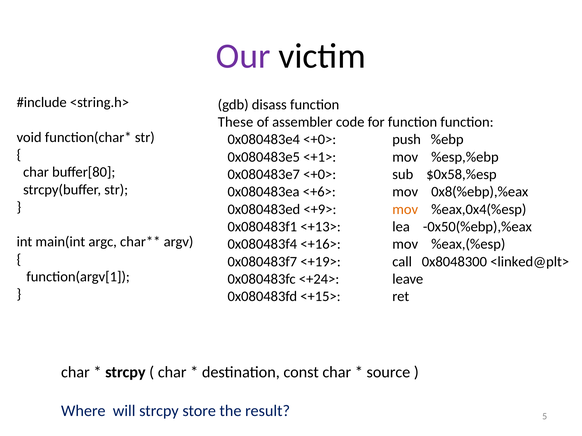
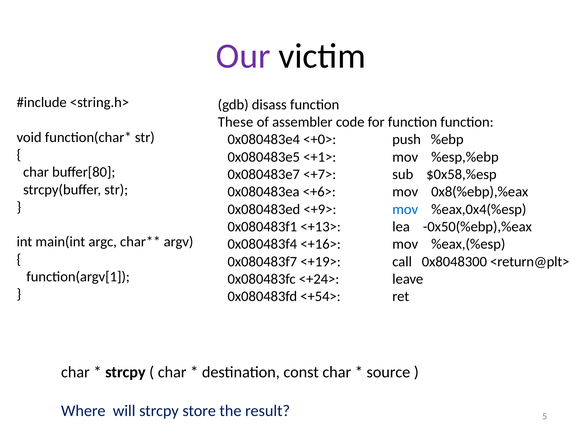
0x080483e7 <+0>: <+0> -> <+7>
mov at (405, 210) colour: orange -> blue
<linked@plt>: <linked@plt> -> <return@plt>
<+15>: <+15> -> <+54>
